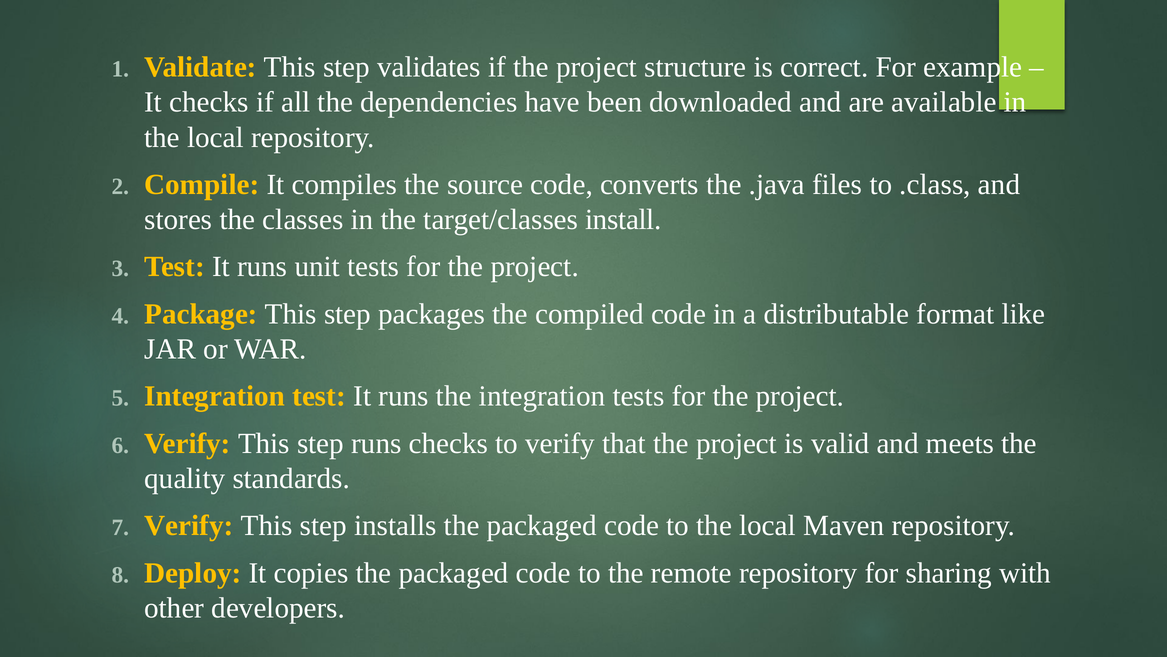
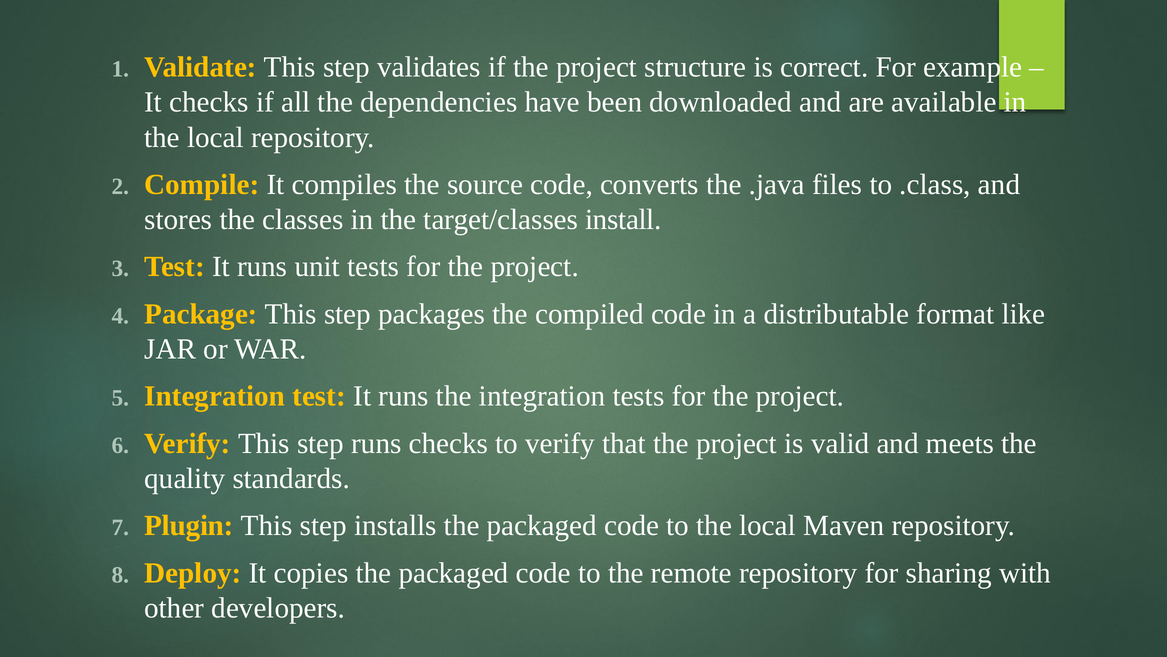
Verify at (189, 525): Verify -> Plugin
